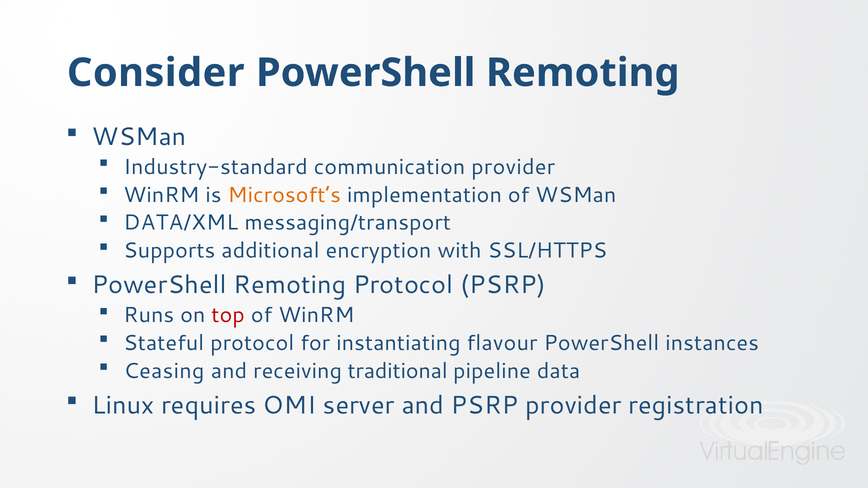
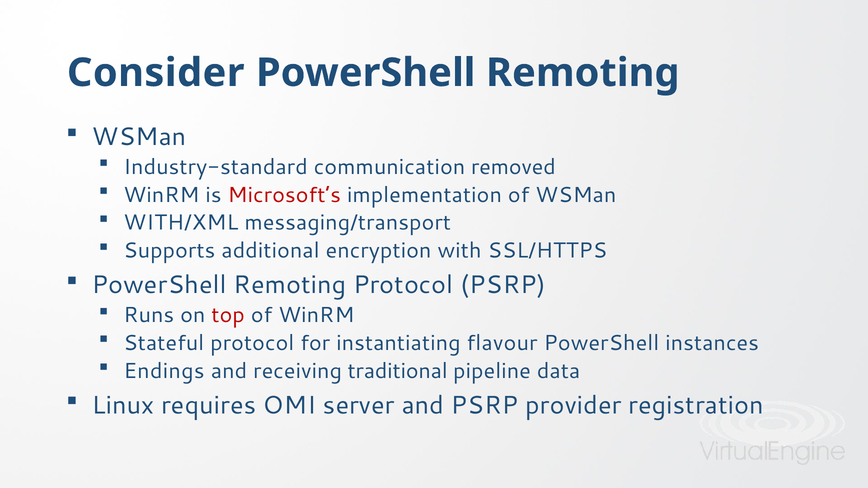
communication provider: provider -> removed
Microsoft’s colour: orange -> red
DATA/XML: DATA/XML -> WITH/XML
Ceasing: Ceasing -> Endings
